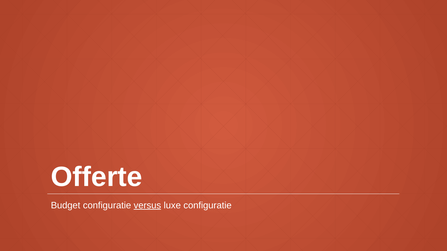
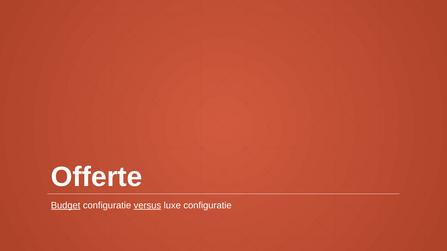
Budget underline: none -> present
